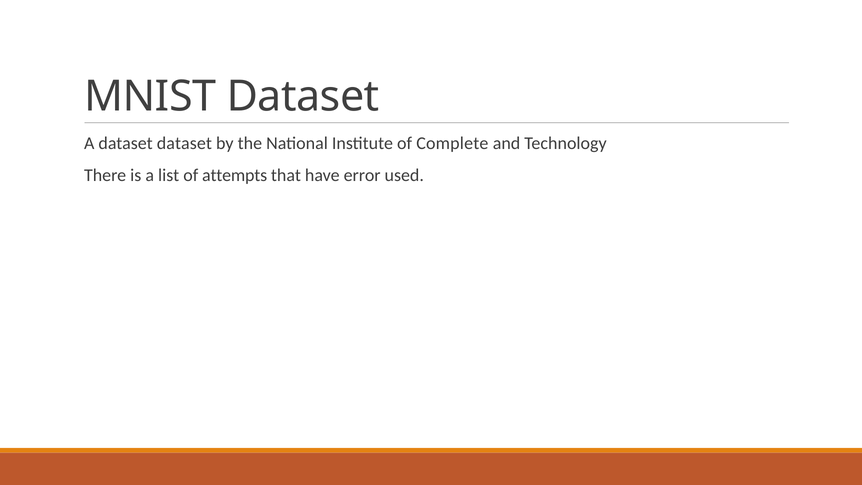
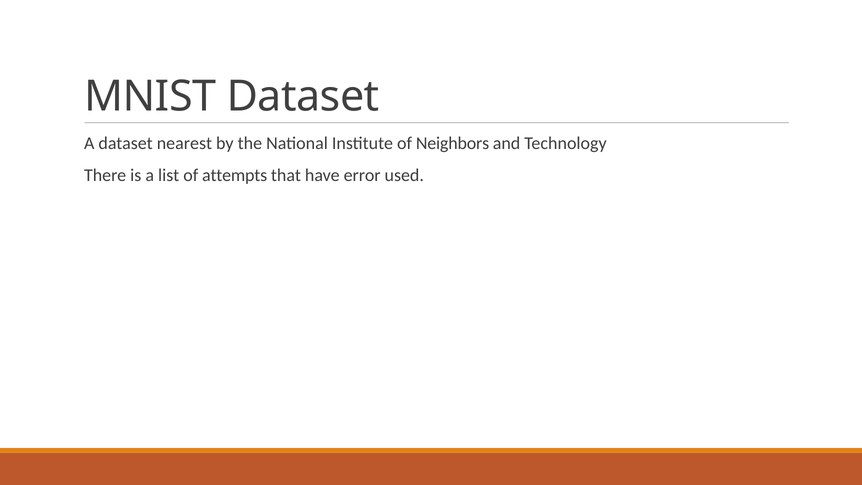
dataset dataset: dataset -> nearest
Complete: Complete -> Neighbors
